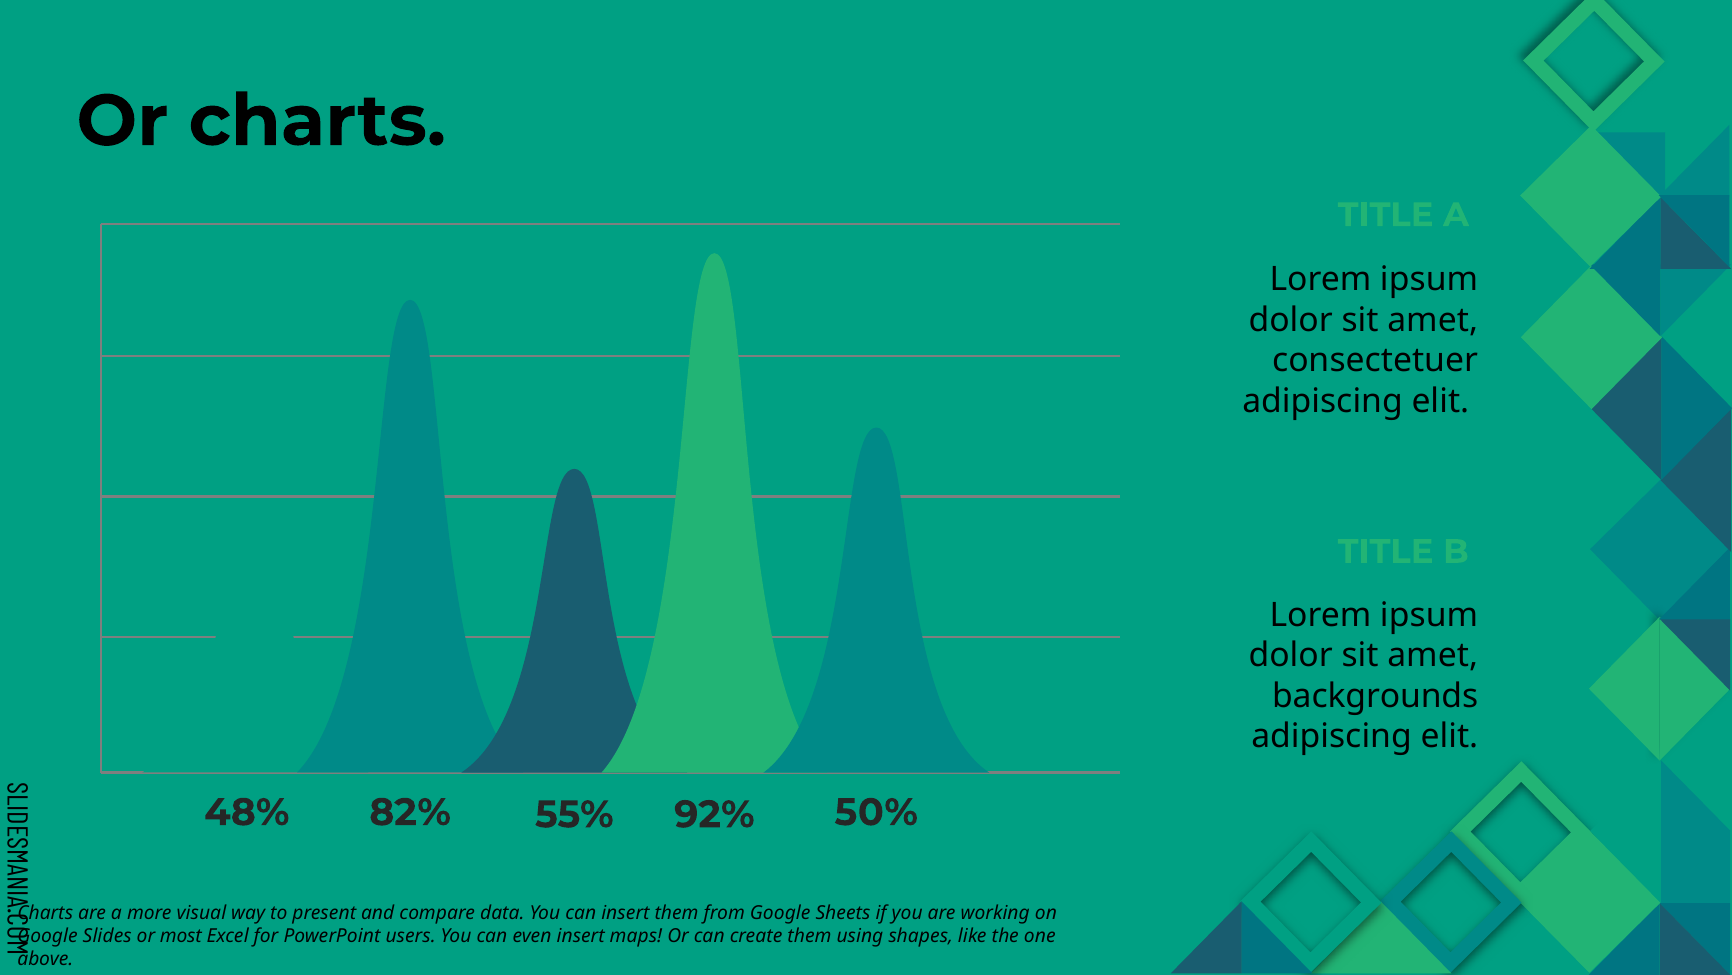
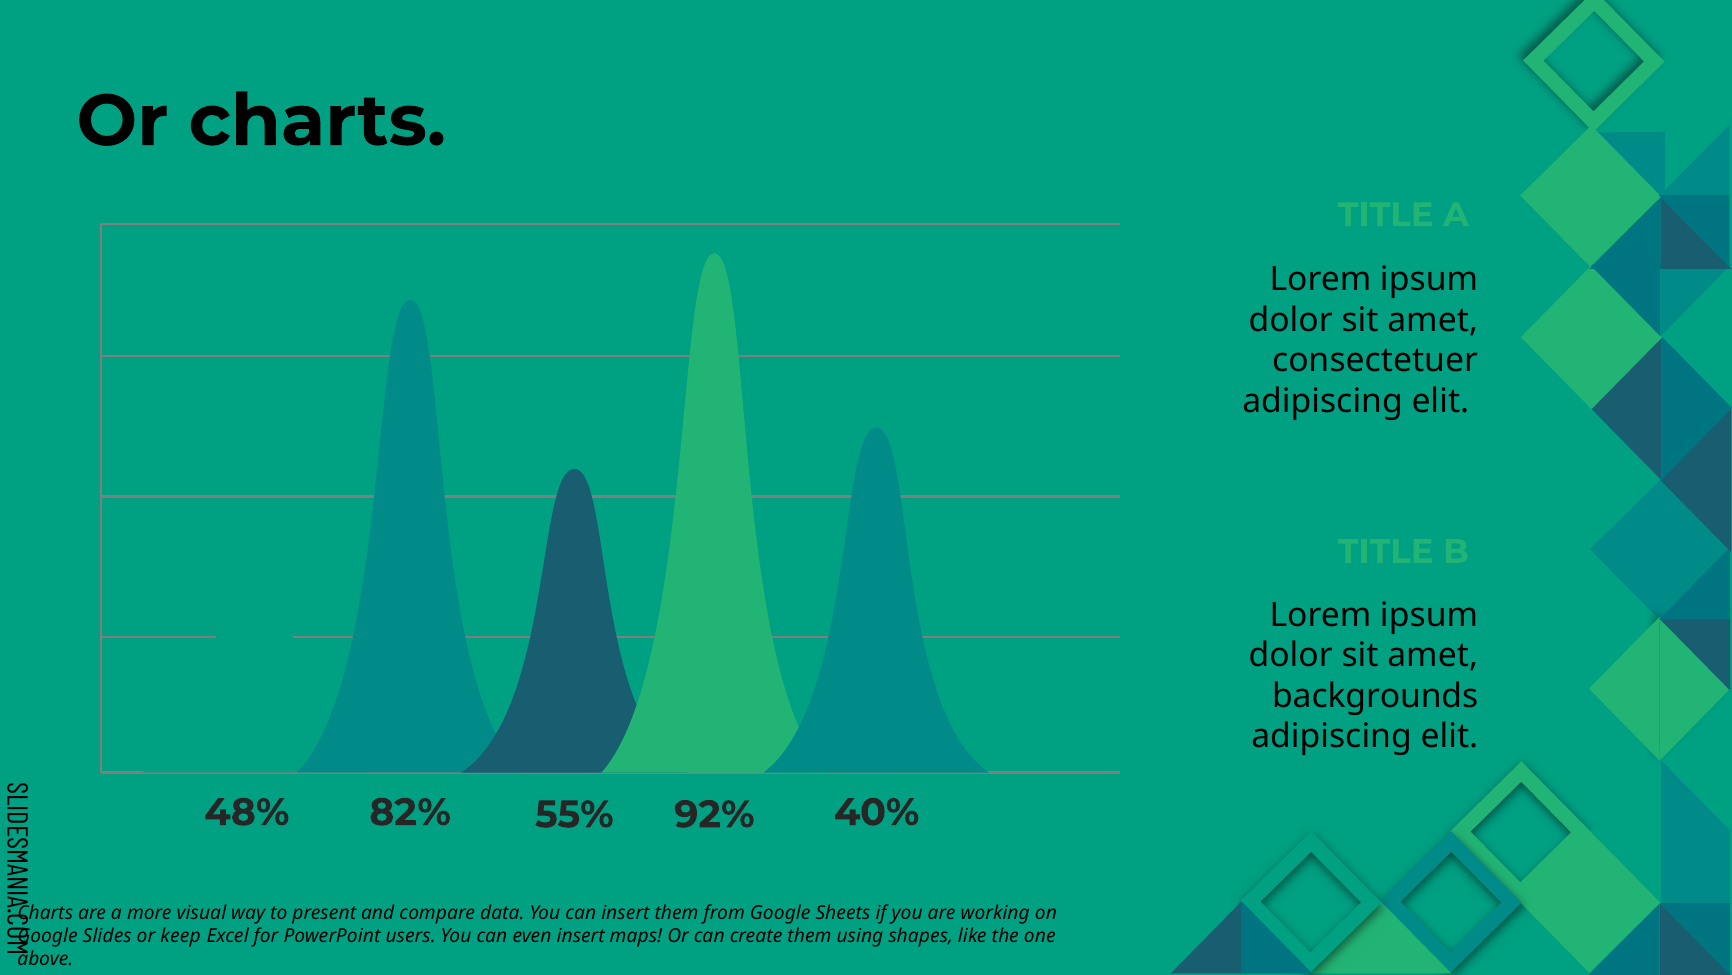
50%: 50% -> 40%
most: most -> keep
